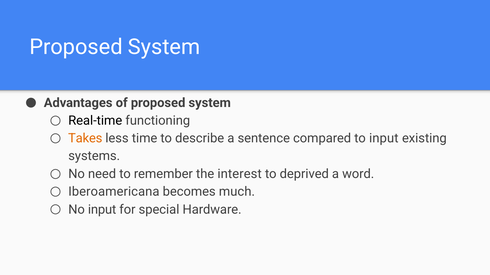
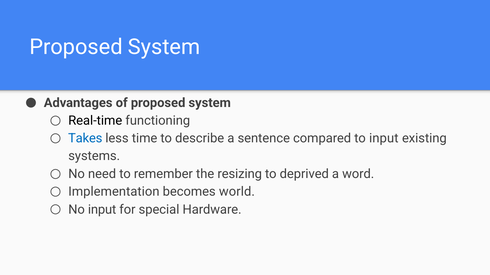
Takes colour: orange -> blue
interest: interest -> resizing
Iberoamericana: Iberoamericana -> Implementation
much: much -> world
